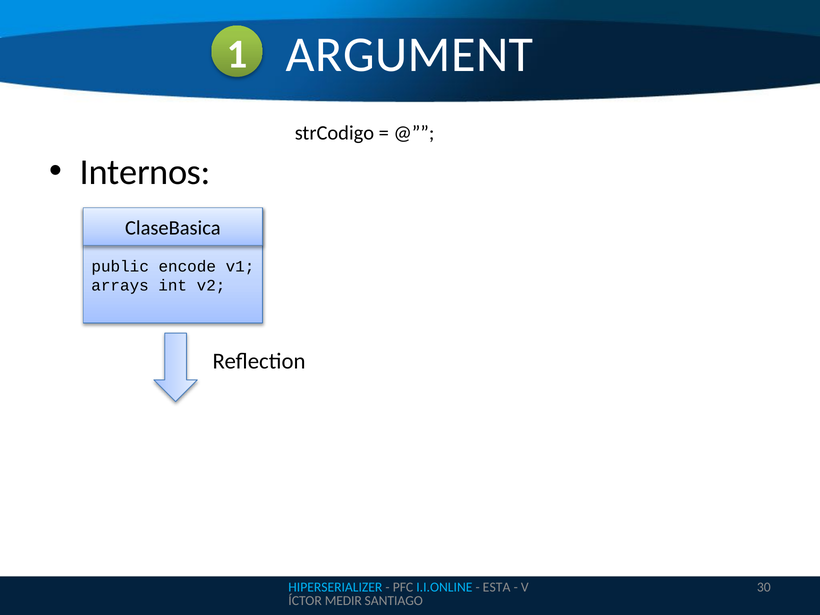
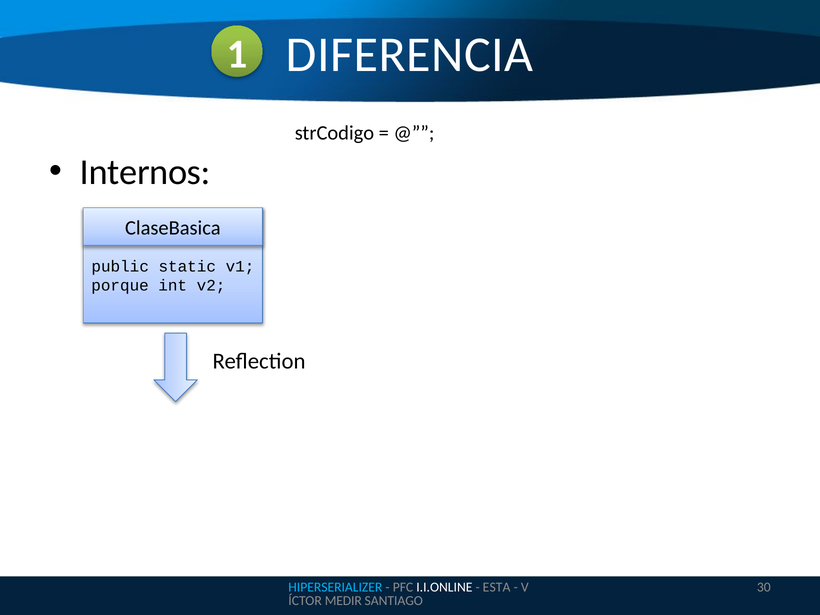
ARGUMENT: ARGUMENT -> DIFERENCIA
encode: encode -> static
arrays: arrays -> porque
I.I.ONLINE colour: light blue -> white
